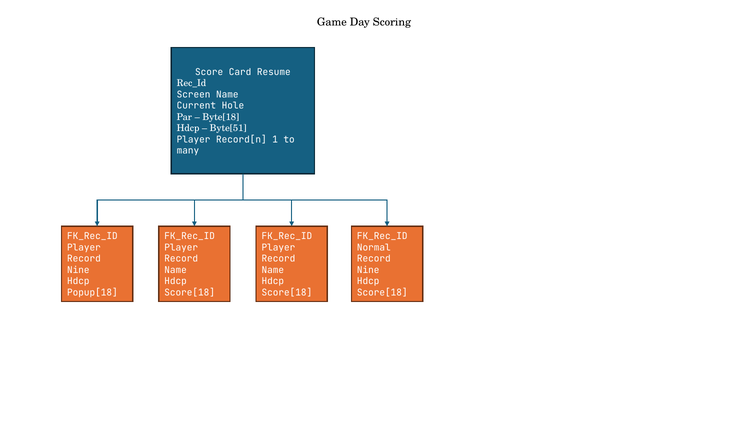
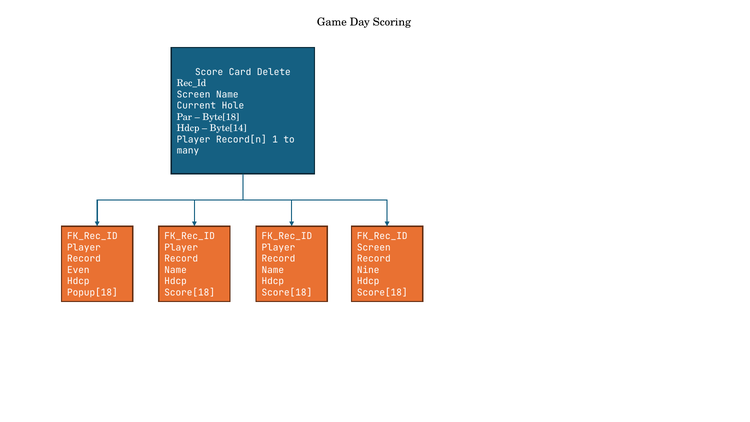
Resume: Resume -> Delete
Byte[51: Byte[51 -> Byte[14
Normal at (374, 248): Normal -> Screen
Nine at (78, 270): Nine -> Even
